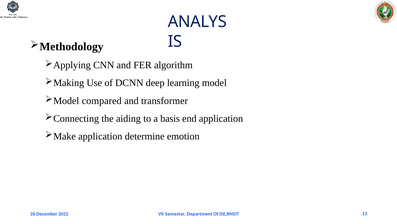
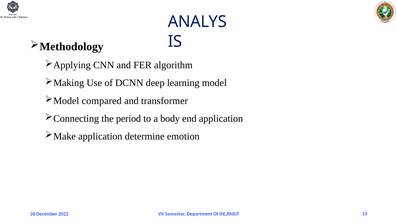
aiding: aiding -> period
basis: basis -> body
